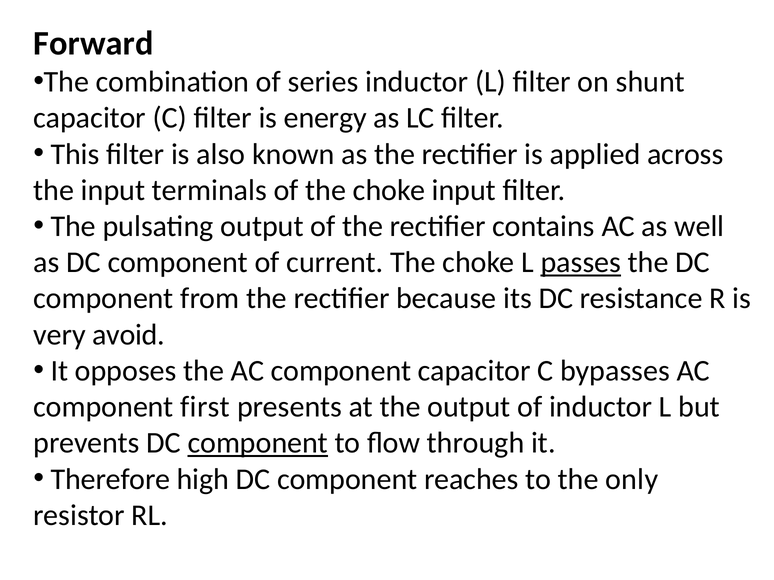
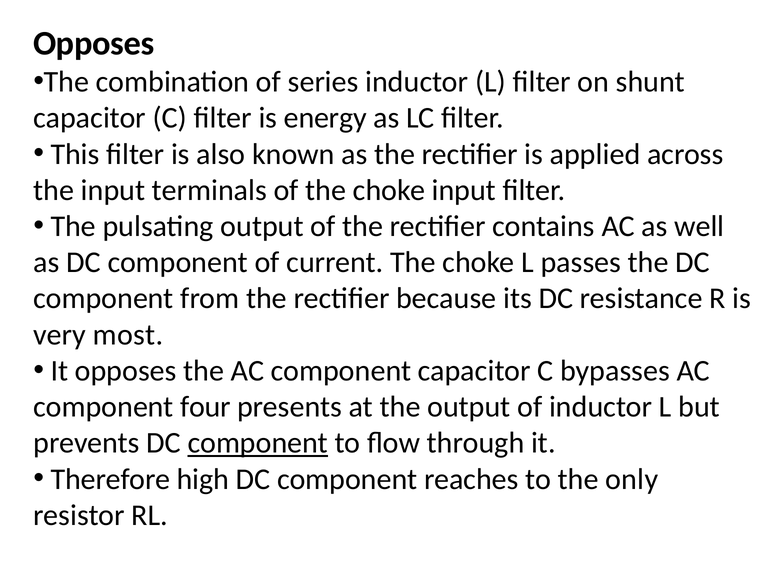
Forward at (93, 44): Forward -> Opposes
passes underline: present -> none
avoid: avoid -> most
first: first -> four
